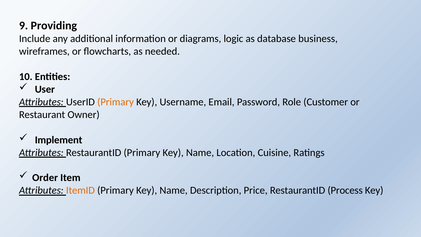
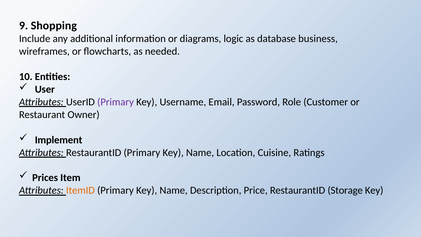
Providing: Providing -> Shopping
Primary at (116, 102) colour: orange -> purple
Order: Order -> Prices
Process: Process -> Storage
